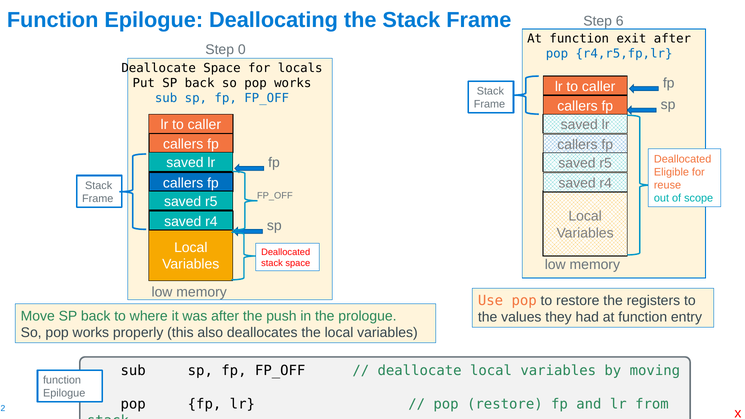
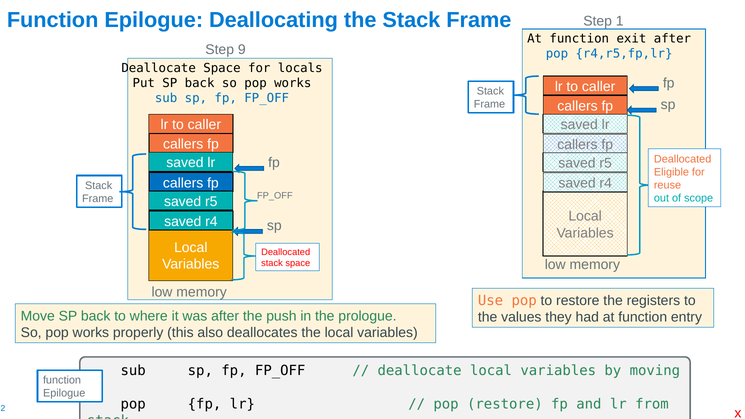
6: 6 -> 1
0: 0 -> 9
